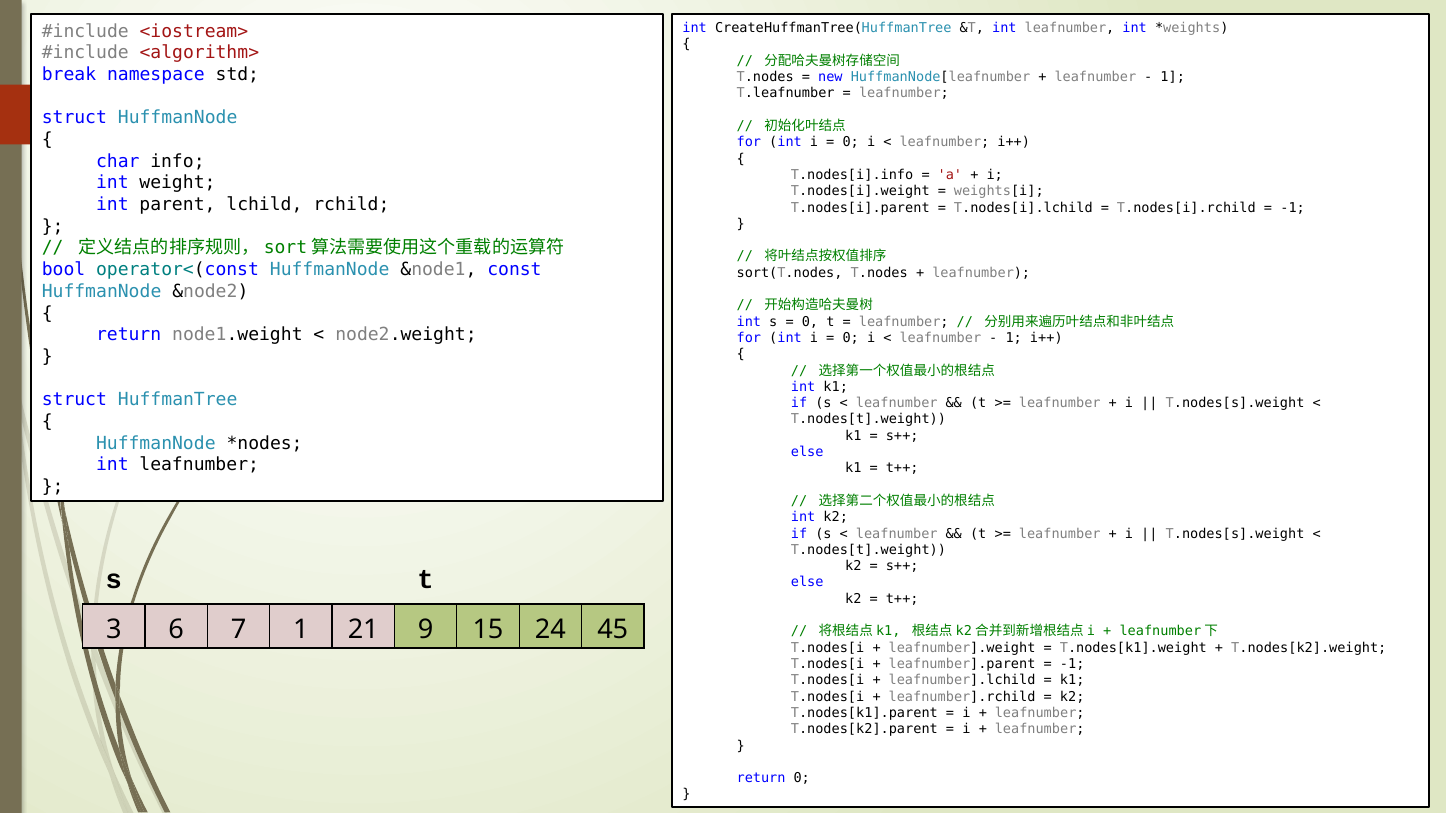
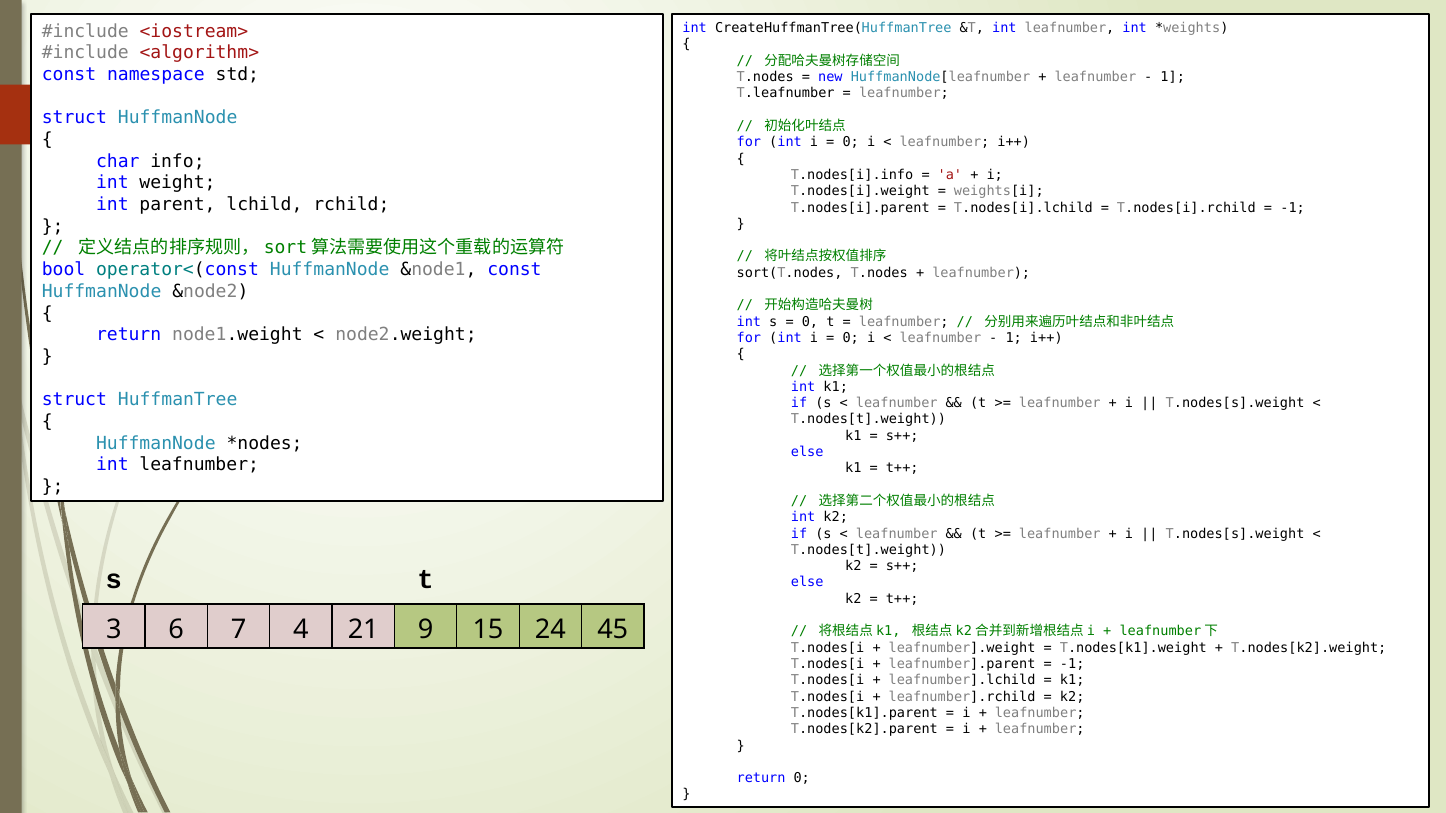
break at (69, 75): break -> const
7 1: 1 -> 4
